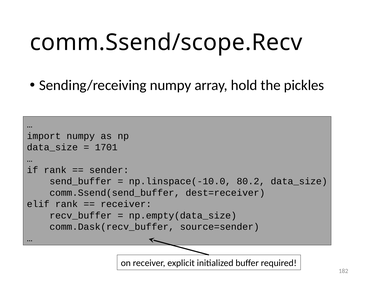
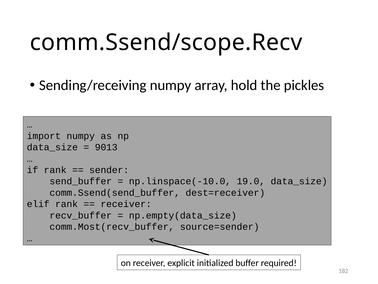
1701: 1701 -> 9013
80.2: 80.2 -> 19.0
comm.Dask(recv_buffer: comm.Dask(recv_buffer -> comm.Most(recv_buffer
